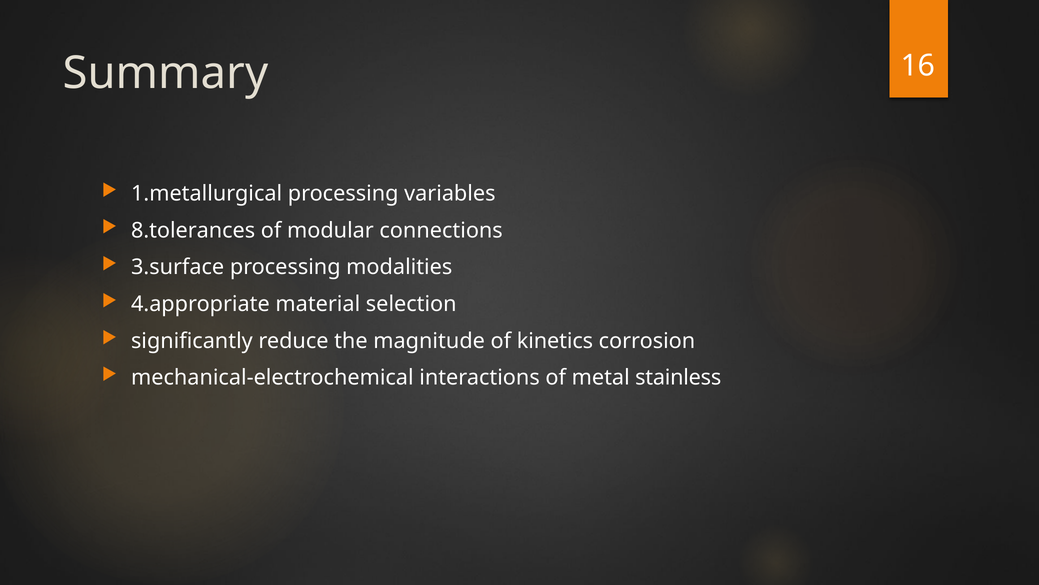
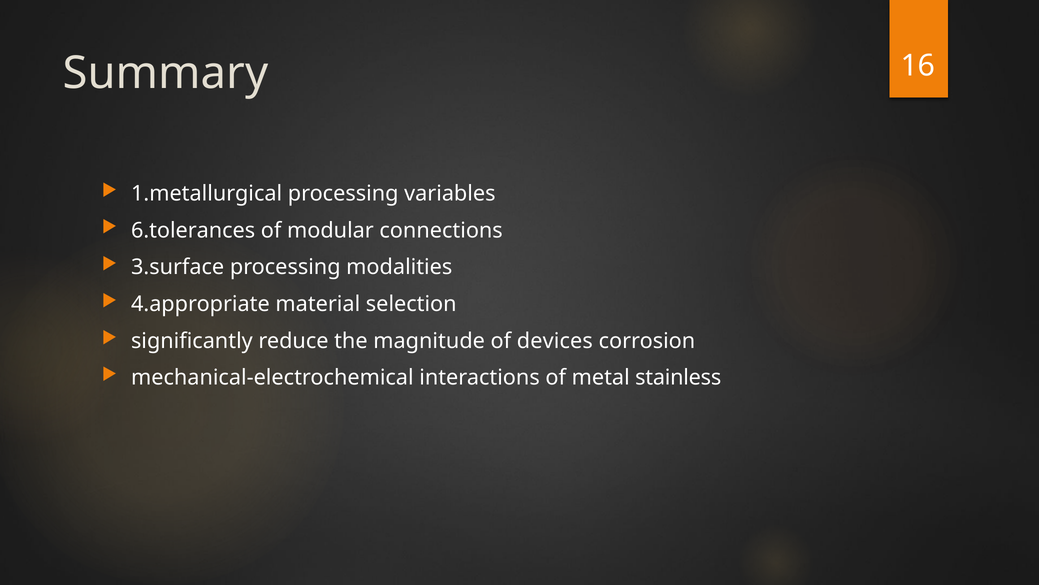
8.tolerances: 8.tolerances -> 6.tolerances
kinetics: kinetics -> devices
